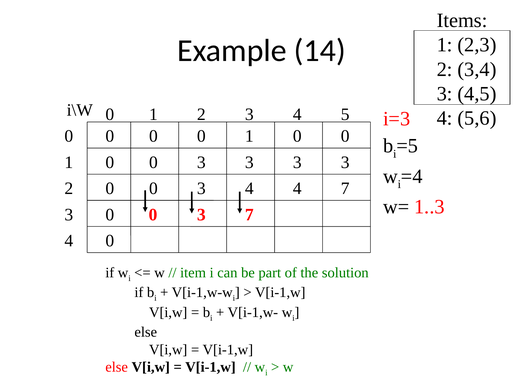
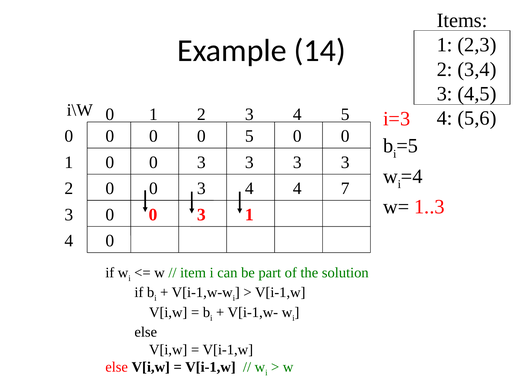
1 at (249, 136): 1 -> 5
3 7: 7 -> 1
